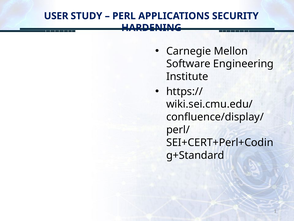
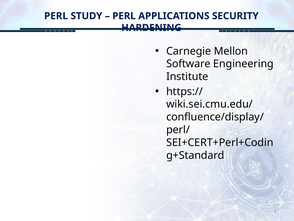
USER at (56, 16): USER -> PERL
